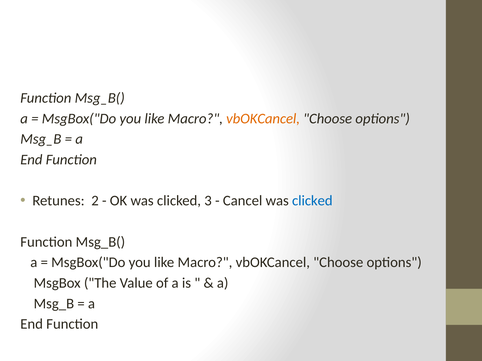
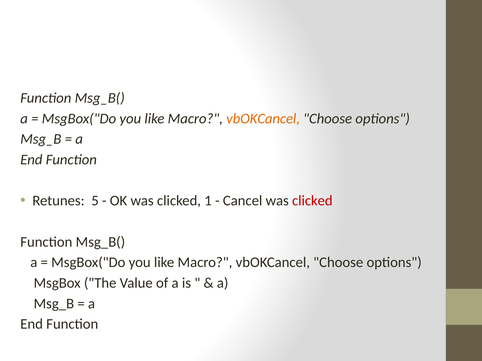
2: 2 -> 5
3: 3 -> 1
clicked at (312, 201) colour: blue -> red
